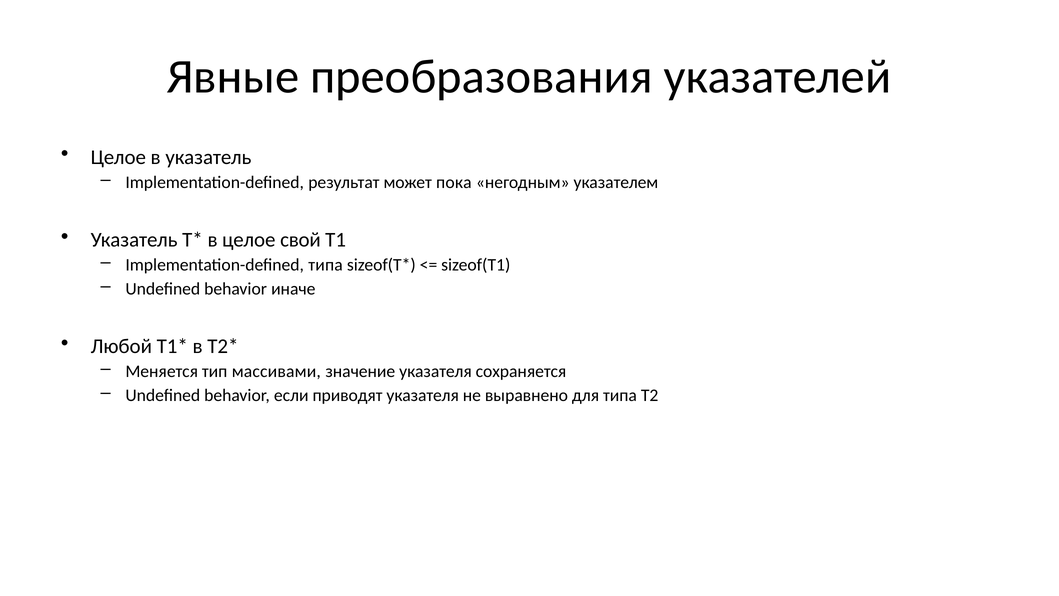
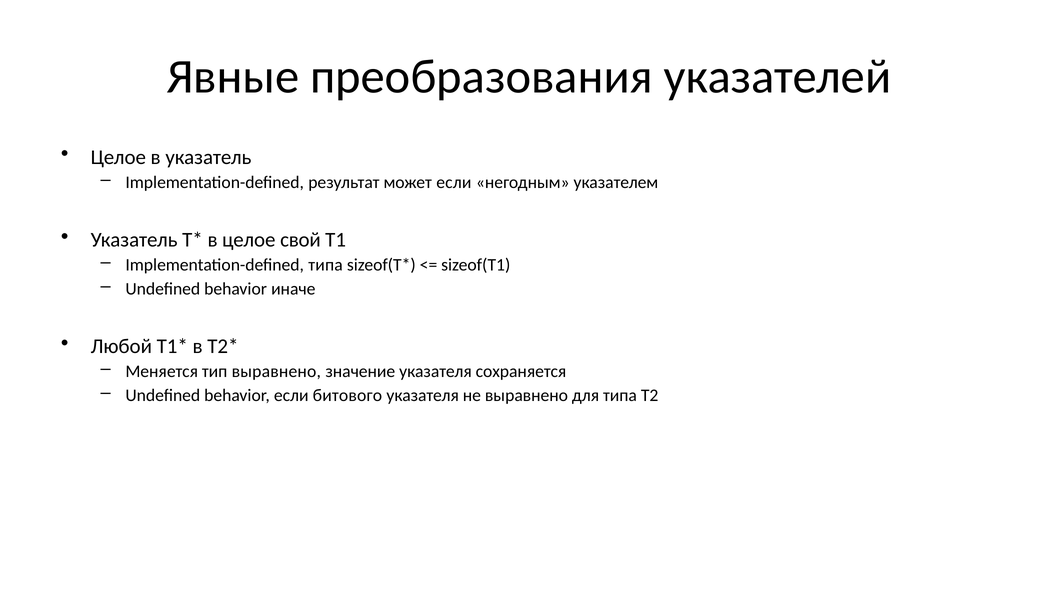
может пока: пока -> если
тип массивами: массивами -> выравнено
приводят: приводят -> битового
